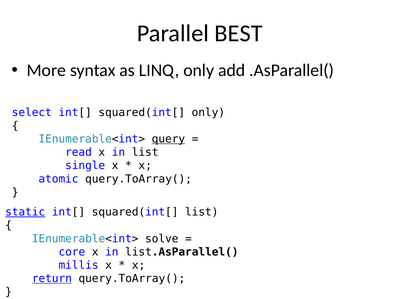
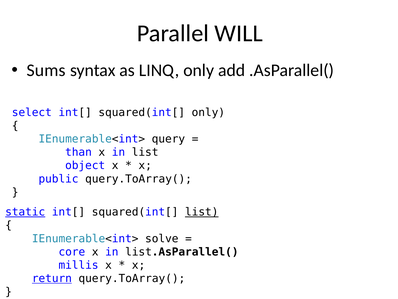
BEST: BEST -> WILL
More: More -> Sums
query underline: present -> none
read: read -> than
single: single -> object
atomic: atomic -> public
list at (202, 212) underline: none -> present
